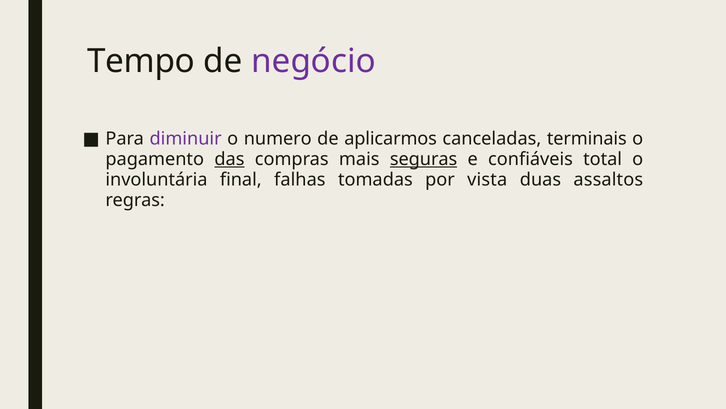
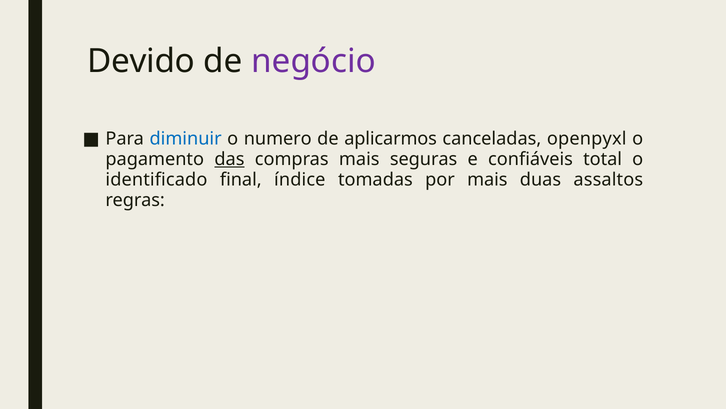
Tempo: Tempo -> Devido
diminuir colour: purple -> blue
terminais: terminais -> openpyxl
seguras underline: present -> none
involuntária: involuntária -> identificado
falhas: falhas -> índice
por vista: vista -> mais
